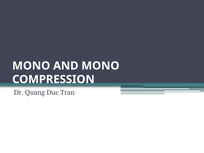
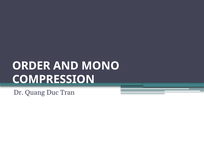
MONO at (31, 66): MONO -> ORDER
